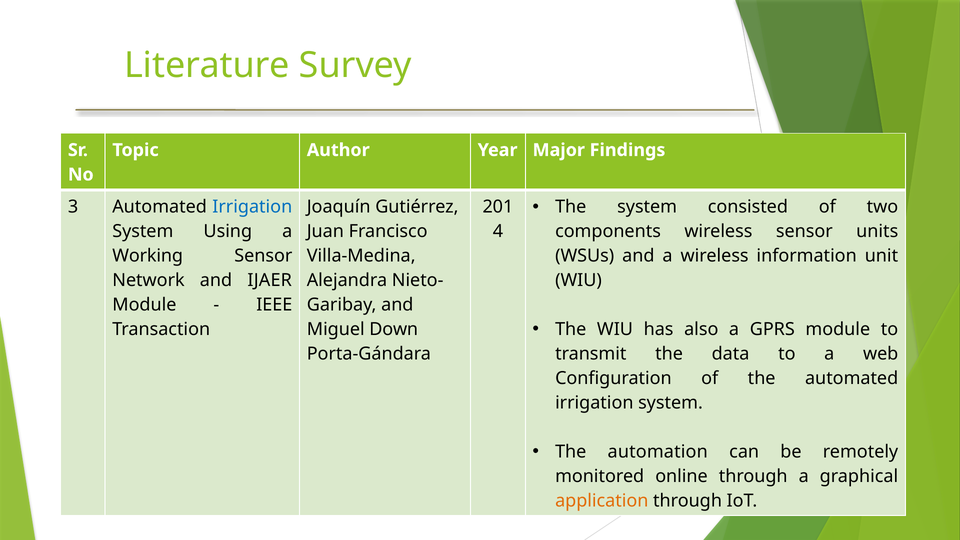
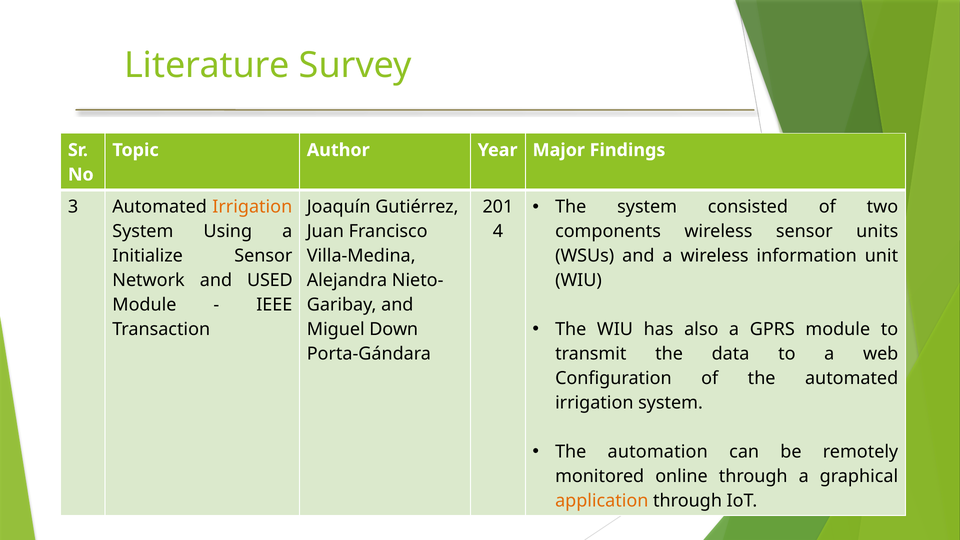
Irrigation at (252, 207) colour: blue -> orange
Working: Working -> Initialize
IJAER: IJAER -> USED
